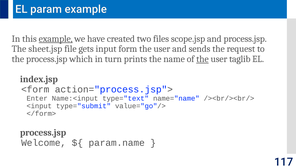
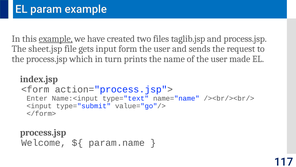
scope.jsp: scope.jsp -> taglib.jsp
the at (202, 59) underline: present -> none
taglib: taglib -> made
